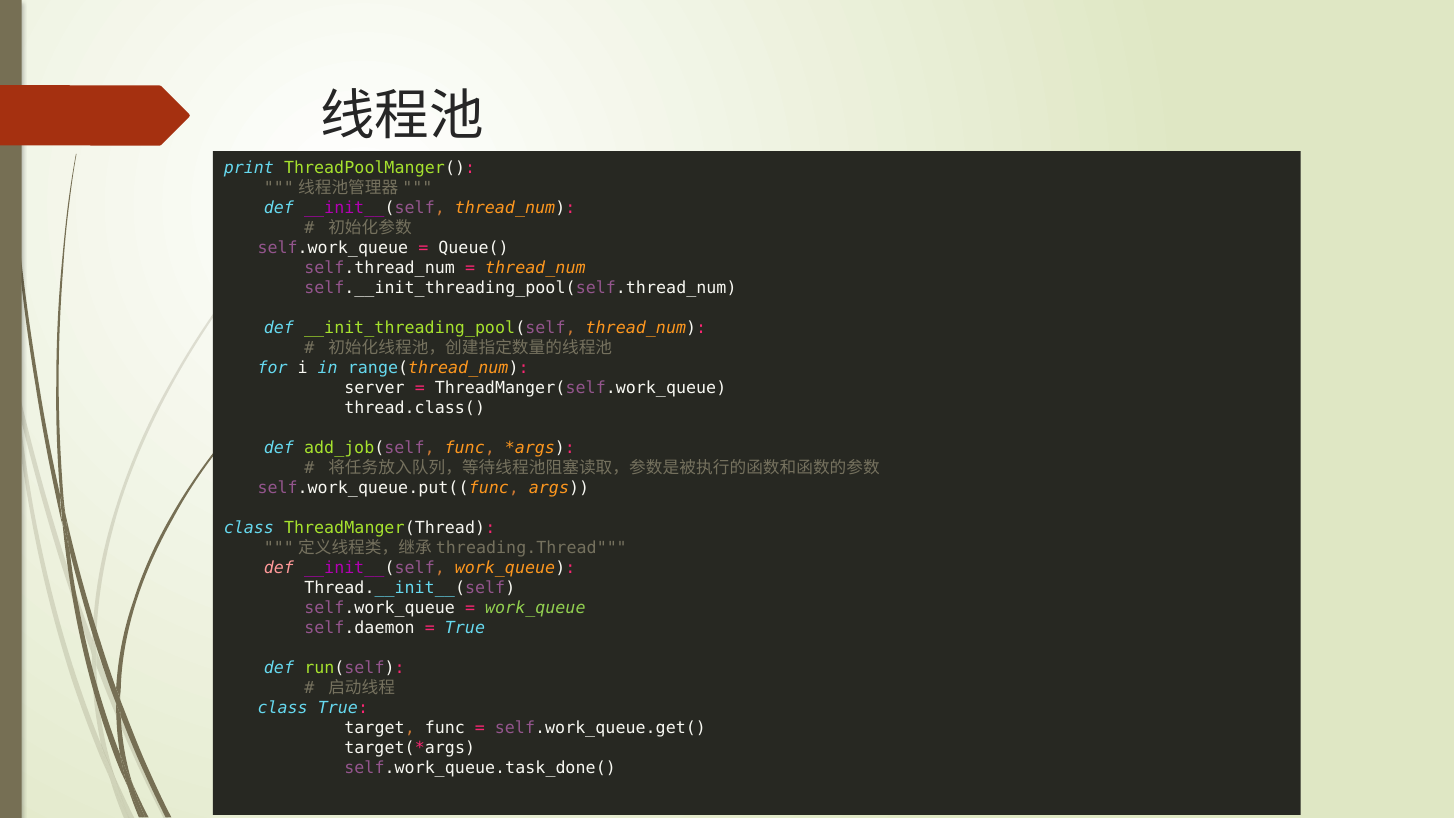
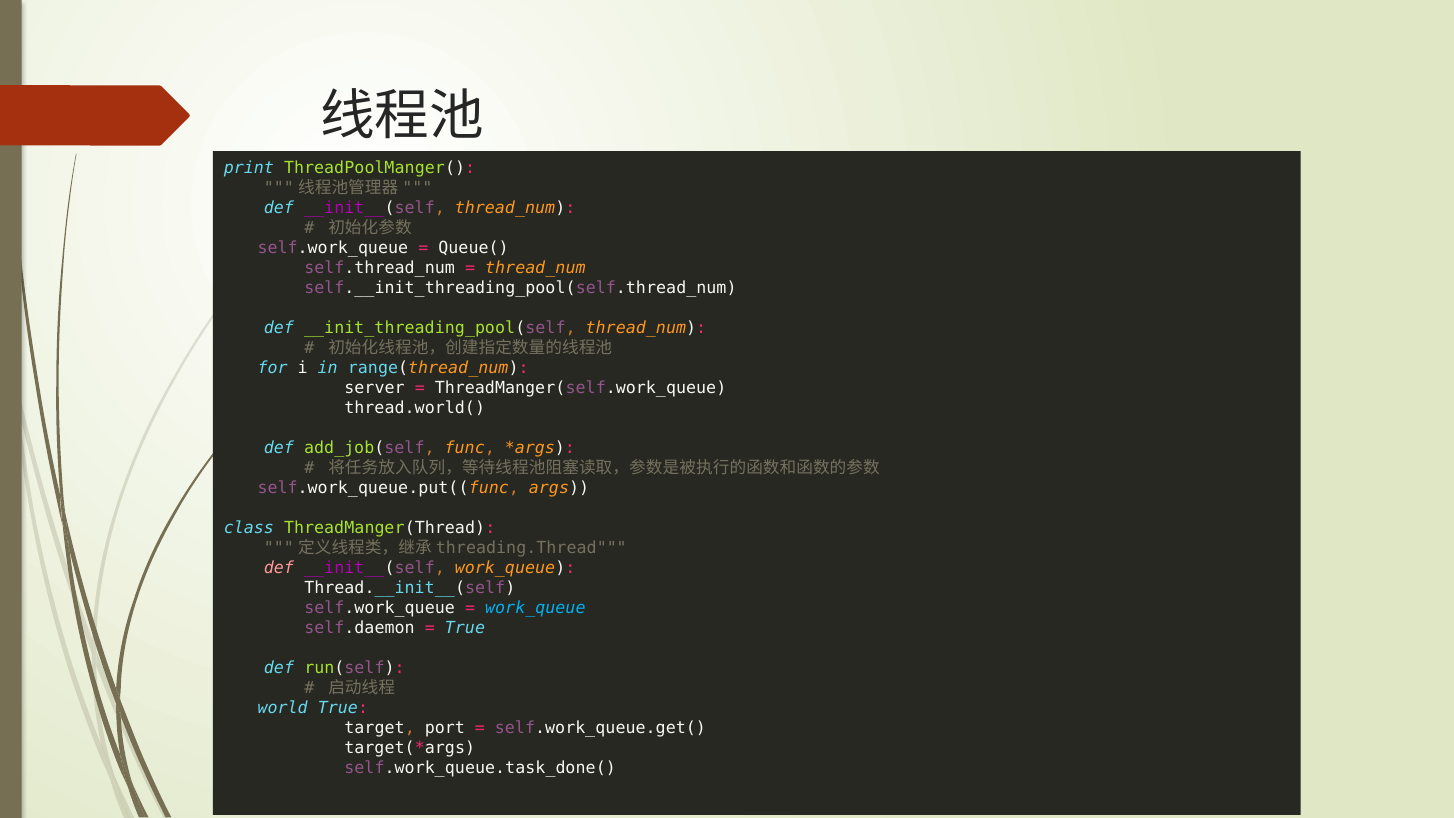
thread.class(: thread.class( -> thread.world(
work_queue at (535, 608) colour: light green -> light blue
class at (283, 708): class -> world
target func: func -> port
